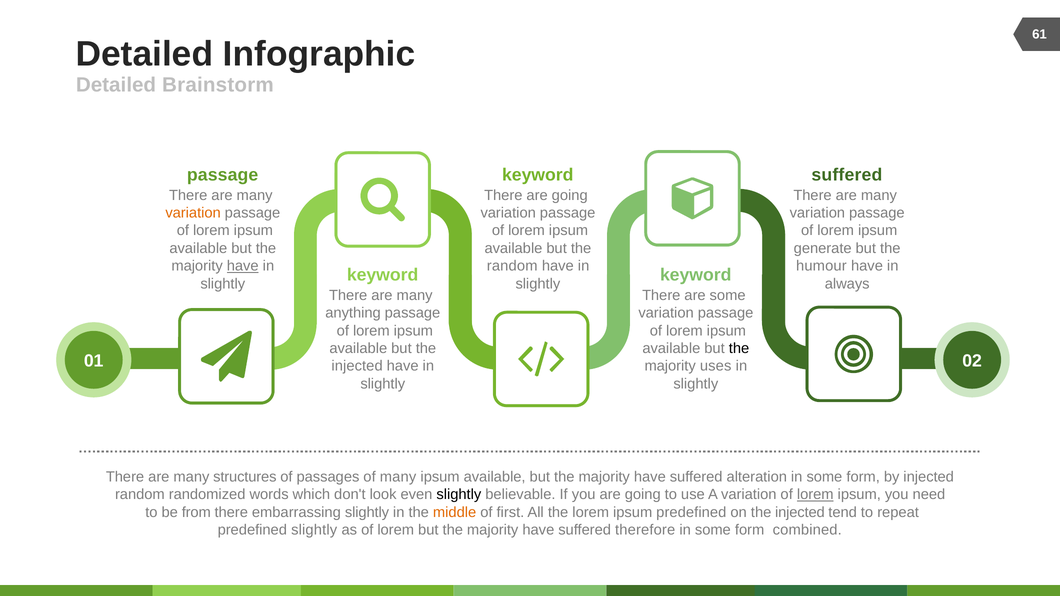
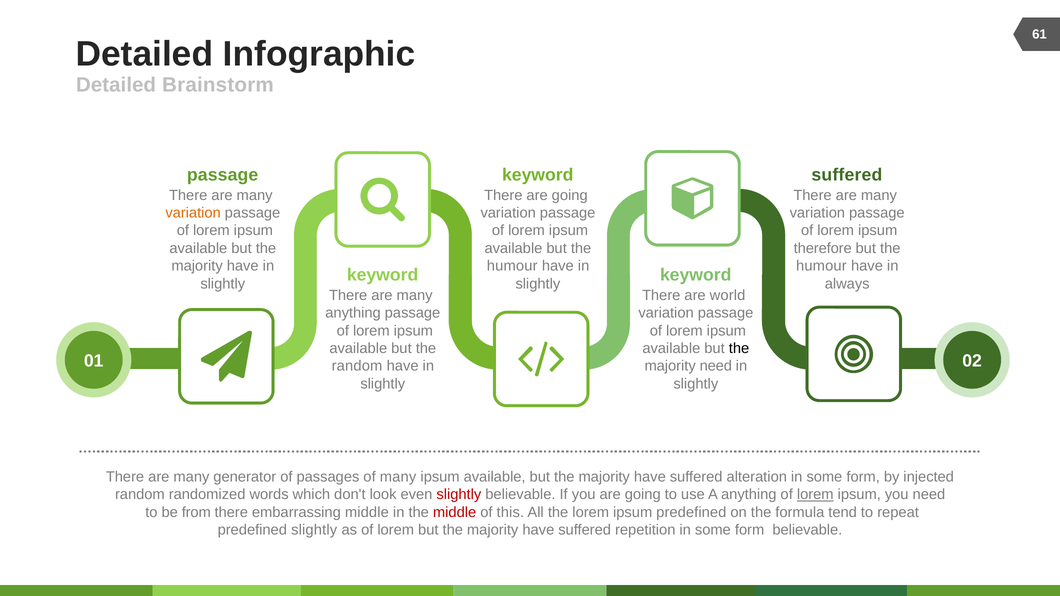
generate: generate -> therefore
have at (243, 266) underline: present -> none
random at (512, 266): random -> humour
are some: some -> world
injected at (357, 366): injected -> random
majority uses: uses -> need
structures: structures -> generator
slightly at (459, 495) colour: black -> red
A variation: variation -> anything
embarrassing slightly: slightly -> middle
middle at (455, 512) colour: orange -> red
first: first -> this
on the injected: injected -> formula
therefore: therefore -> repetition
form combined: combined -> believable
